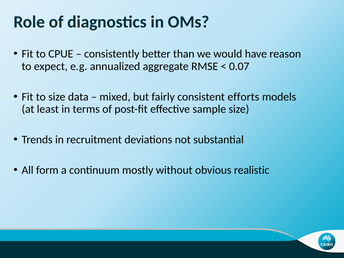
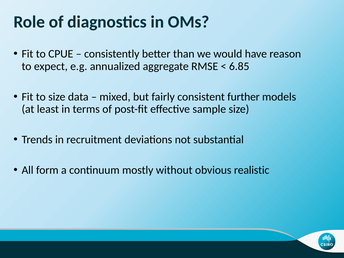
0.07: 0.07 -> 6.85
efforts: efforts -> further
